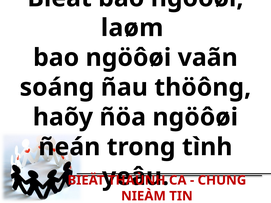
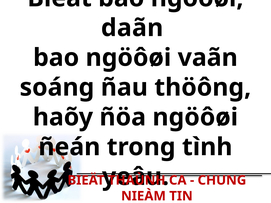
laøm: laøm -> daãn
